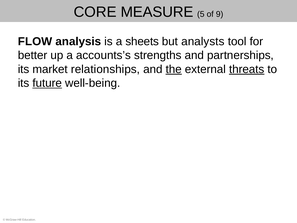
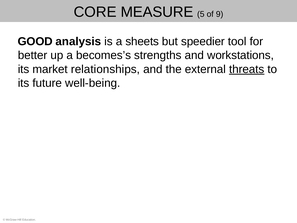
FLOW: FLOW -> GOOD
analysts: analysts -> speedier
accounts’s: accounts’s -> becomes’s
partnerships: partnerships -> workstations
the underline: present -> none
future underline: present -> none
